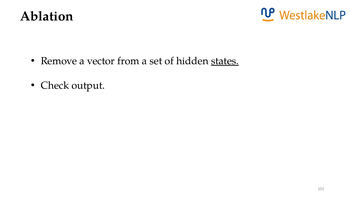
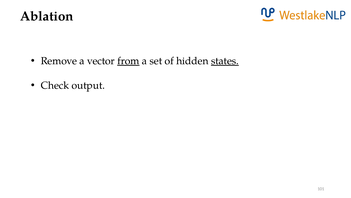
from underline: none -> present
